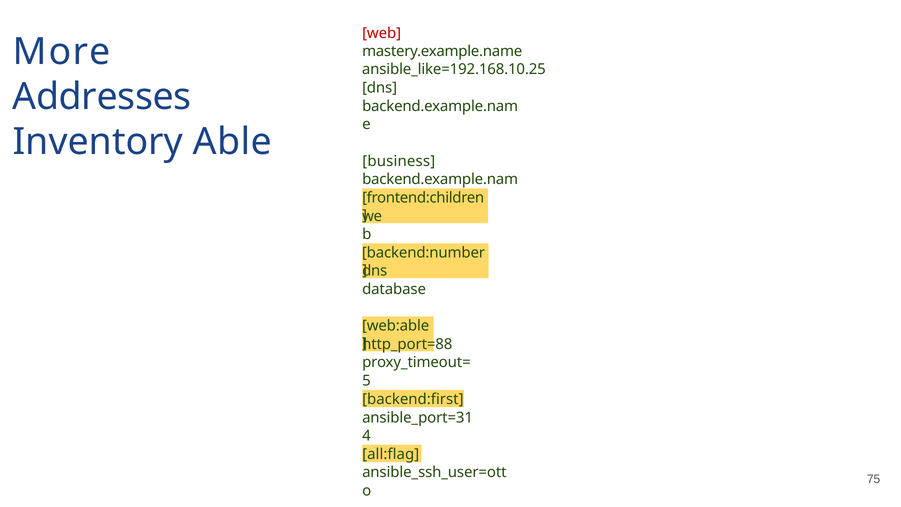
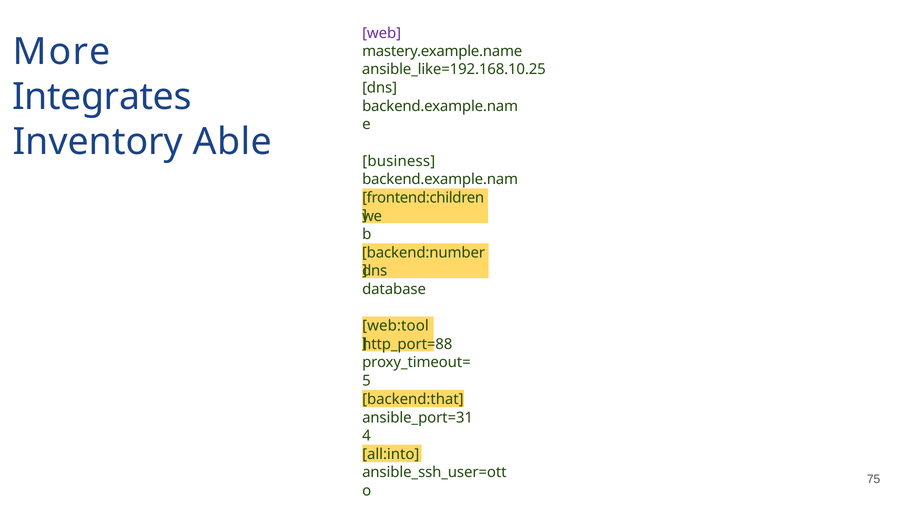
web colour: red -> purple
Addresses: Addresses -> Integrates
web:able: web:able -> web:tool
backend:first: backend:first -> backend:that
all:flag: all:flag -> all:into
